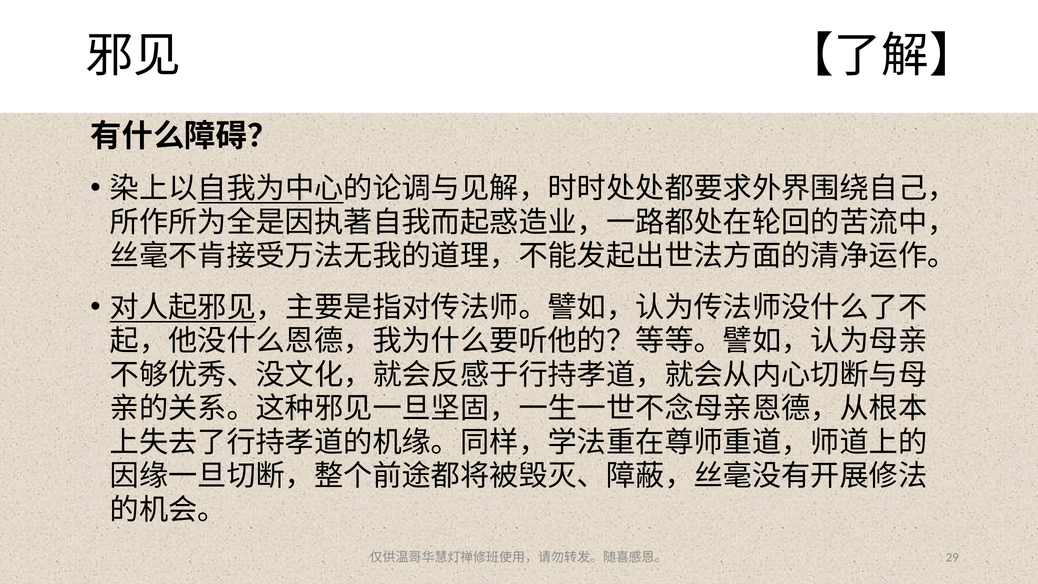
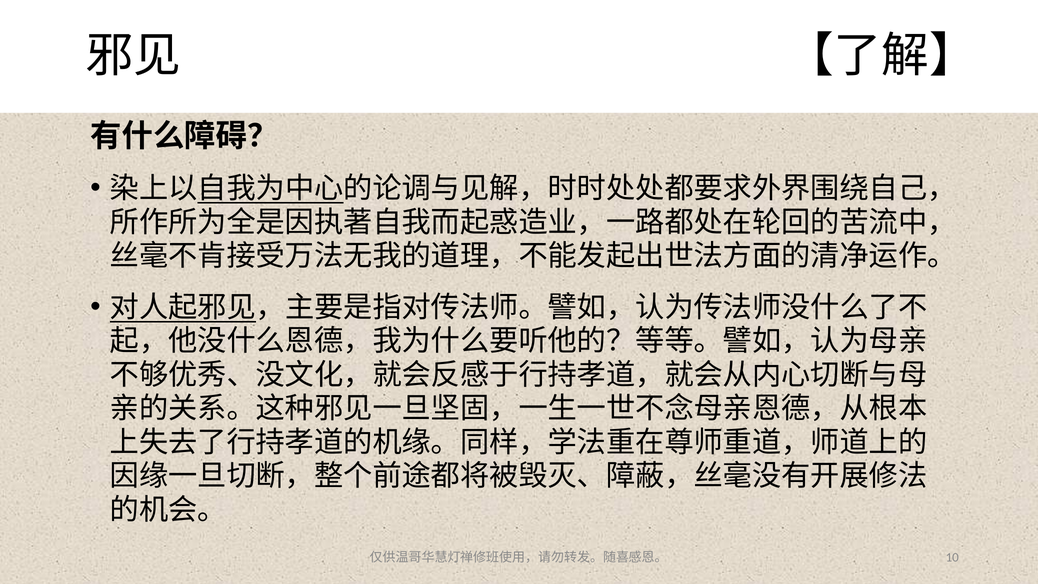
29: 29 -> 10
